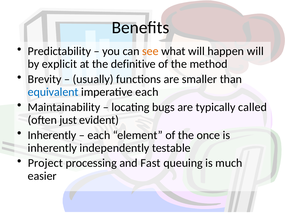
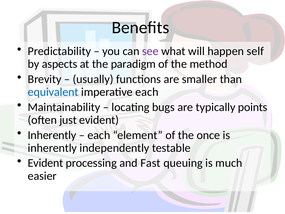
see colour: orange -> purple
happen will: will -> self
explicit: explicit -> aspects
definitive: definitive -> paradigm
called: called -> points
Project at (45, 163): Project -> Evident
